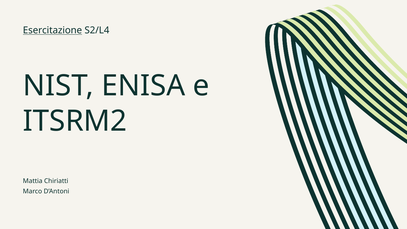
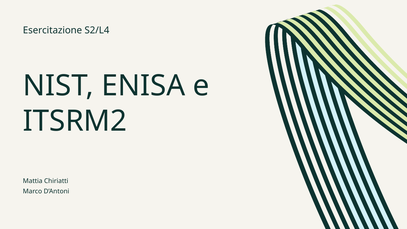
Esercitazione underline: present -> none
